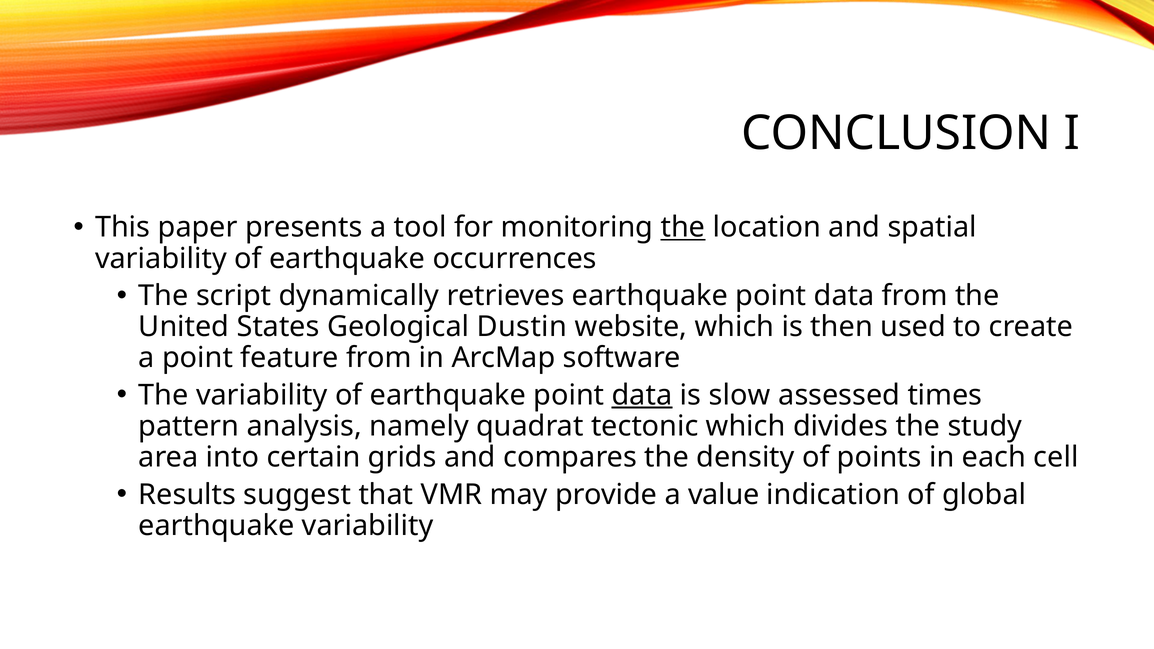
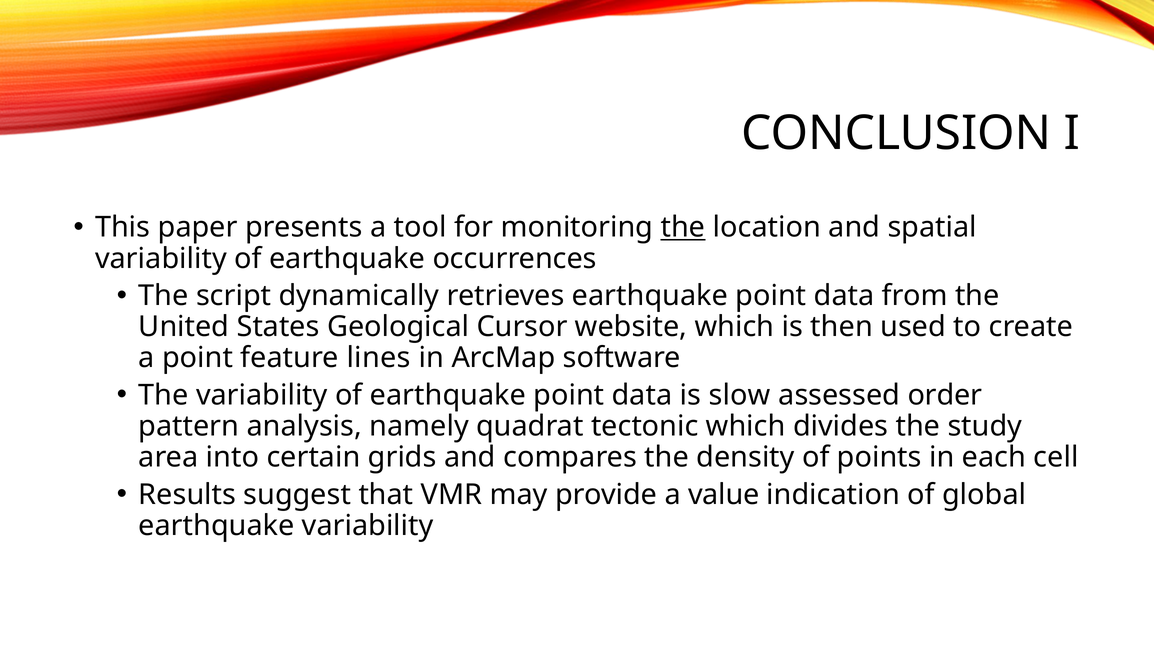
Dustin: Dustin -> Cursor
feature from: from -> lines
data at (642, 395) underline: present -> none
times: times -> order
